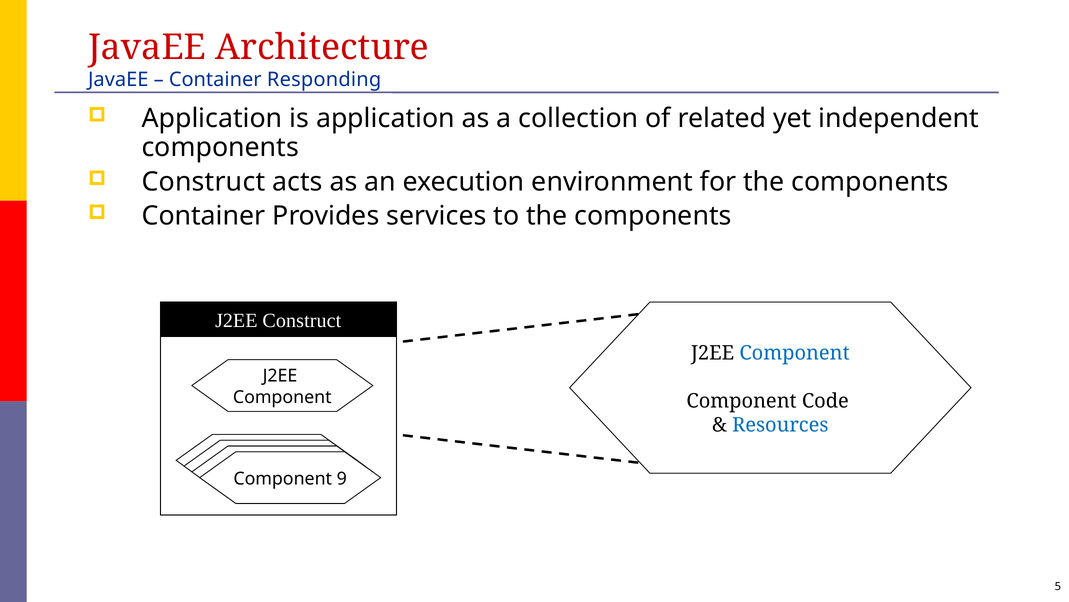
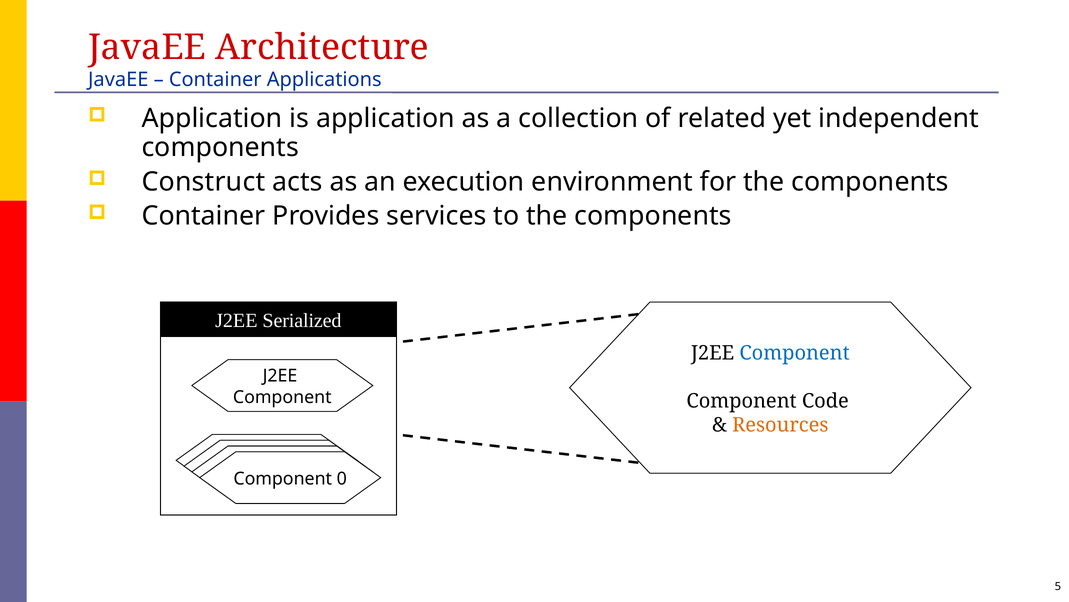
Responding: Responding -> Applications
J2EE Construct: Construct -> Serialized
Resources colour: blue -> orange
9: 9 -> 0
